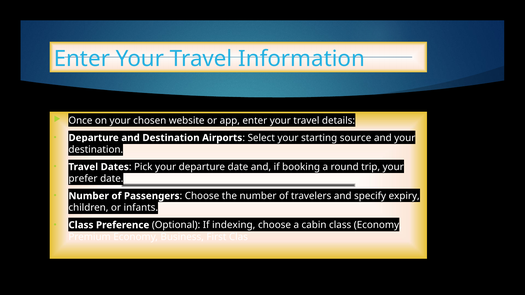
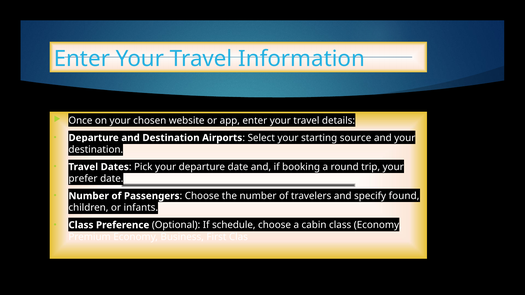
expiry: expiry -> found
indexing: indexing -> schedule
